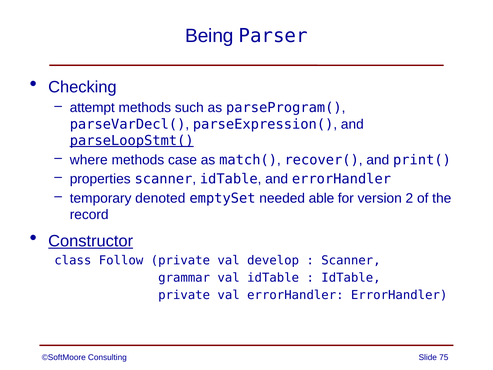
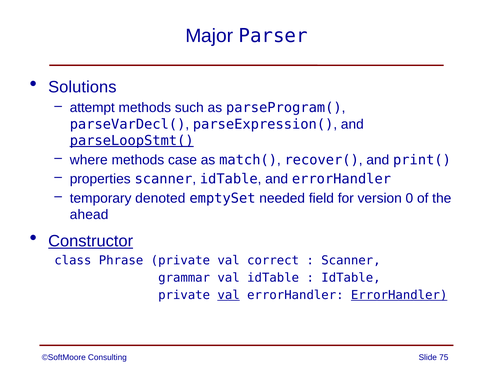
Being: Being -> Major
Checking: Checking -> Solutions
able: able -> field
2: 2 -> 0
record: record -> ahead
Follow: Follow -> Phrase
develop: develop -> correct
val at (229, 295) underline: none -> present
ErrorHandler at (399, 295) underline: none -> present
